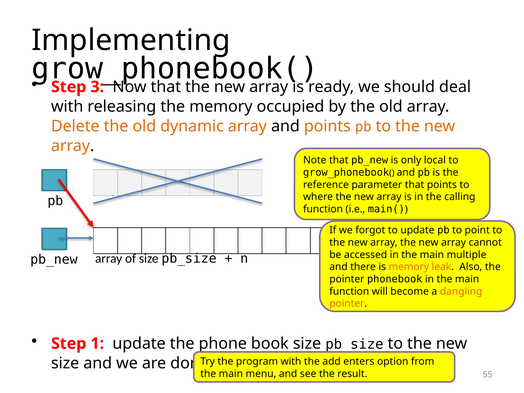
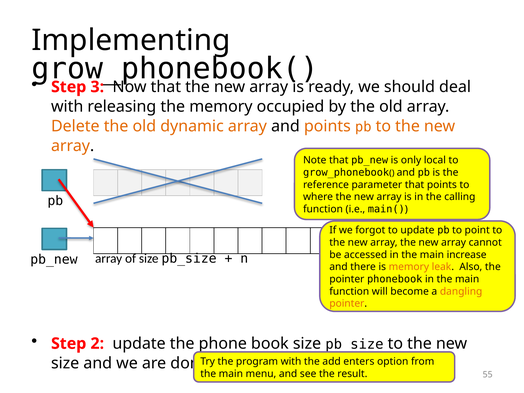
multiple: multiple -> increase
1: 1 -> 2
